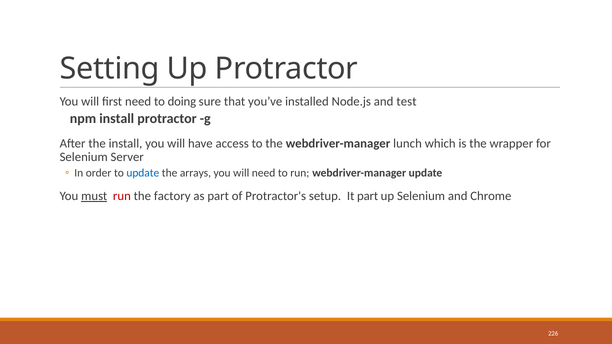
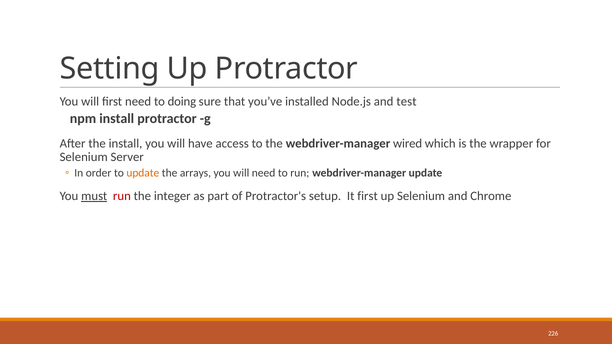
lunch: lunch -> wired
update at (143, 173) colour: blue -> orange
factory: factory -> integer
It part: part -> first
